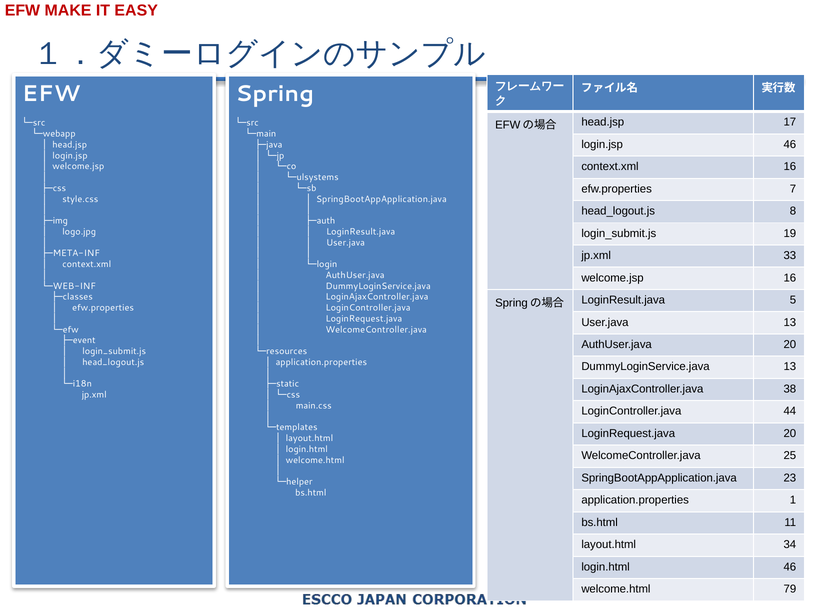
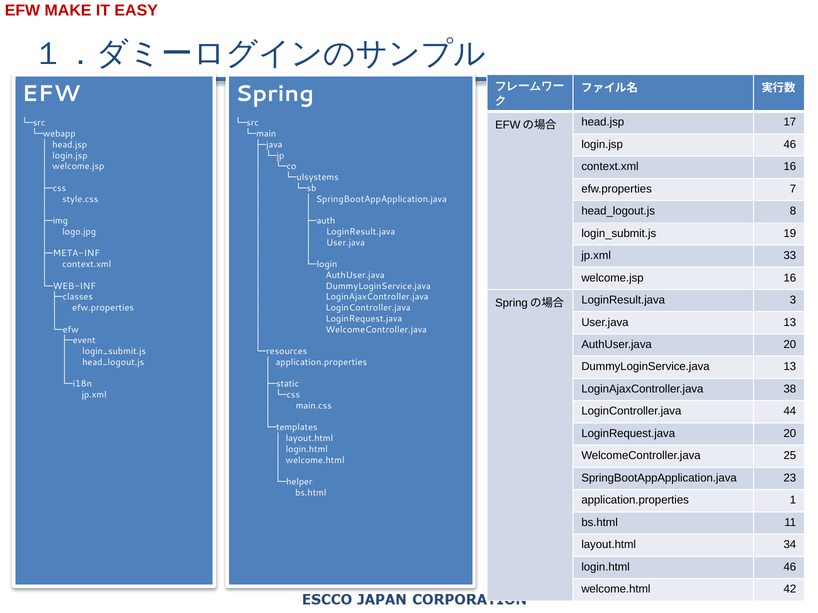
5: 5 -> 3
79: 79 -> 42
